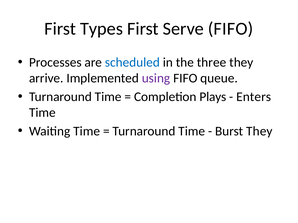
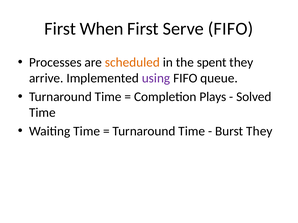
Types: Types -> When
scheduled colour: blue -> orange
three: three -> spent
Enters: Enters -> Solved
